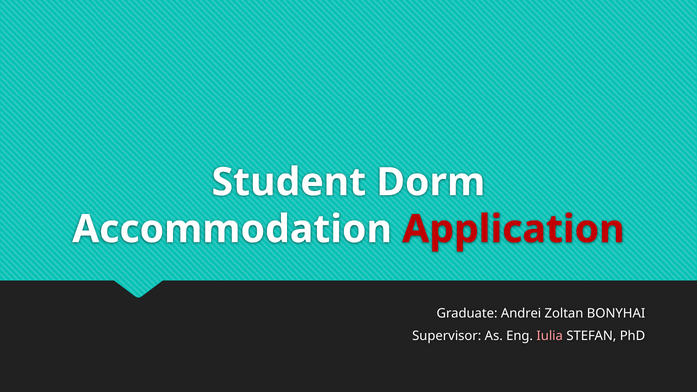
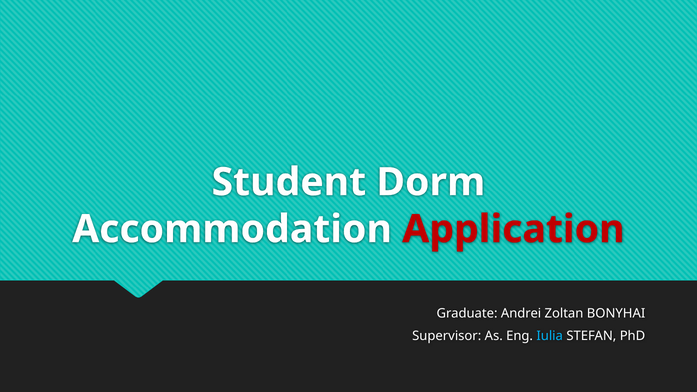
Iulia colour: pink -> light blue
